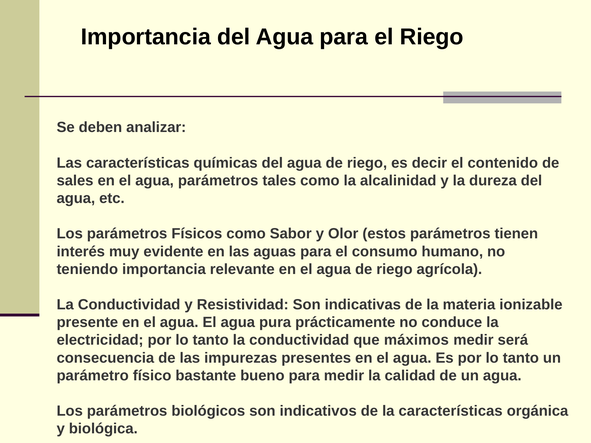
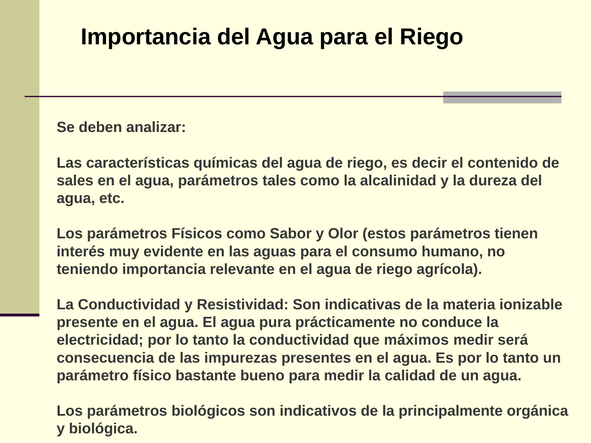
la características: características -> principalmente
